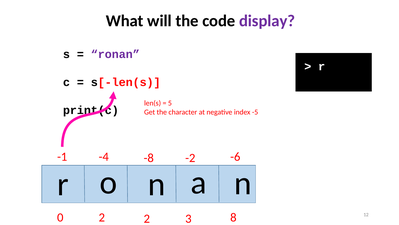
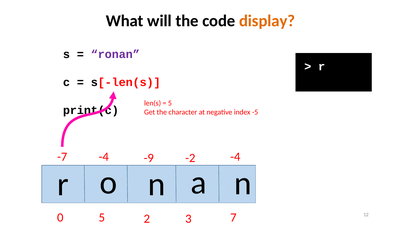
display colour: purple -> orange
-1: -1 -> -7
-8: -8 -> -9
-2 -6: -6 -> -4
0 2: 2 -> 5
8: 8 -> 7
